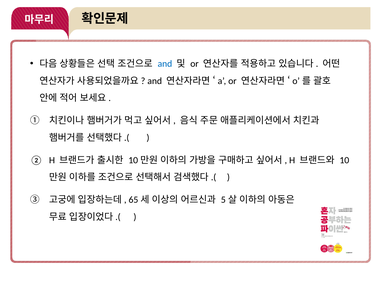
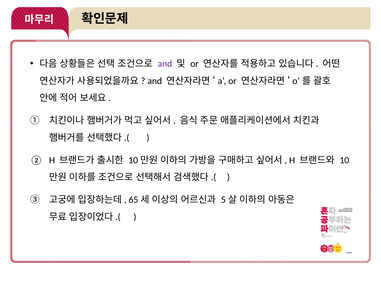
and at (165, 64) colour: blue -> purple
